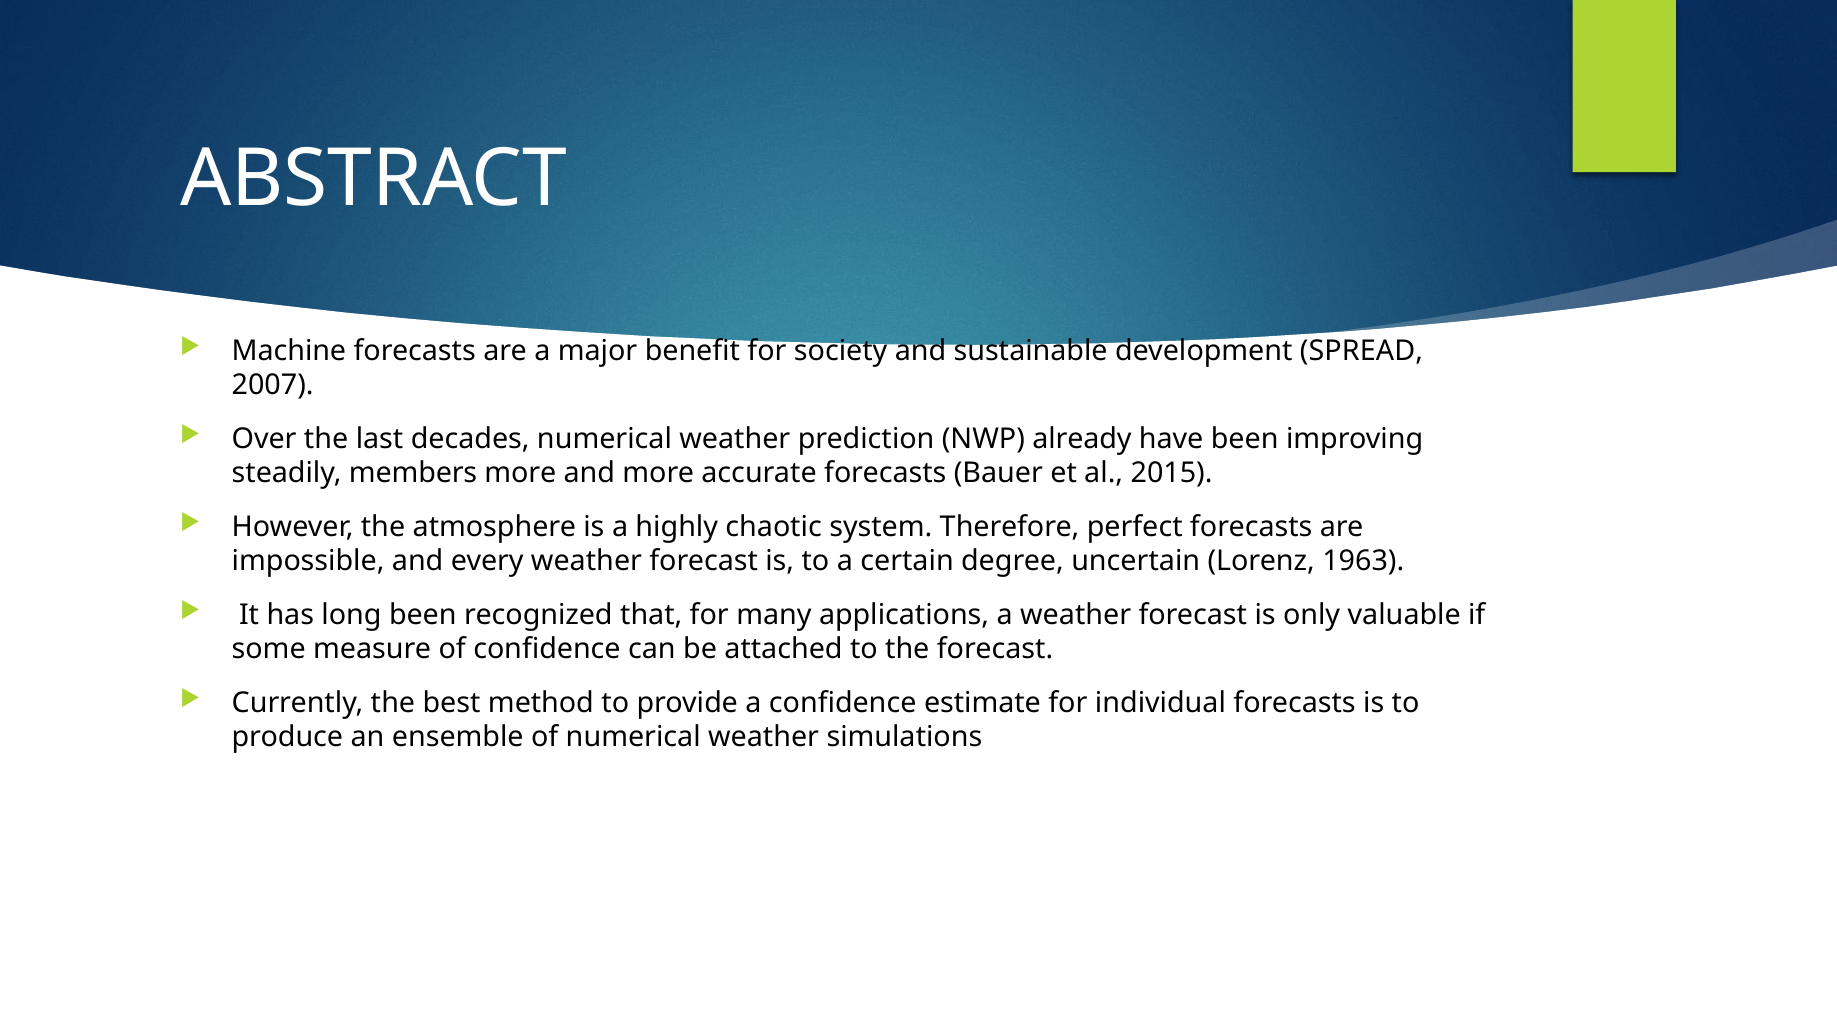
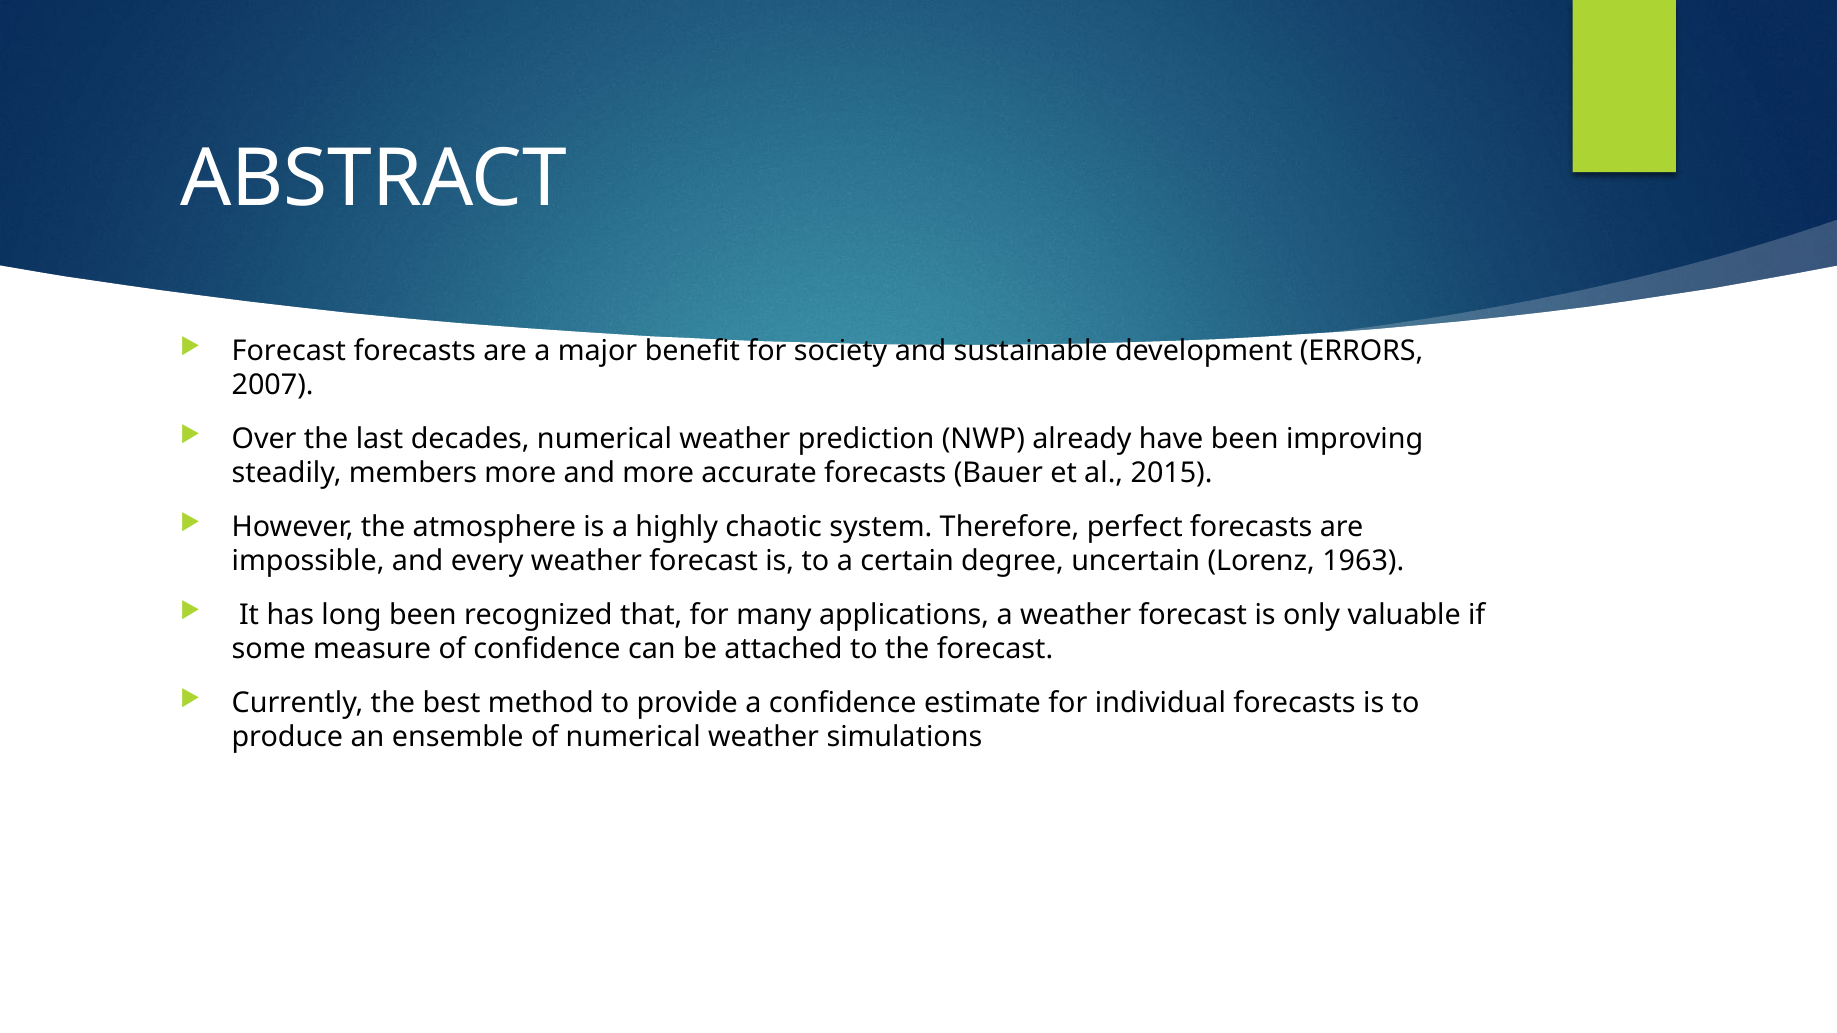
Machine at (289, 351): Machine -> Forecast
SPREAD: SPREAD -> ERRORS
